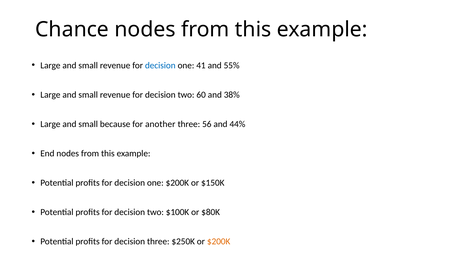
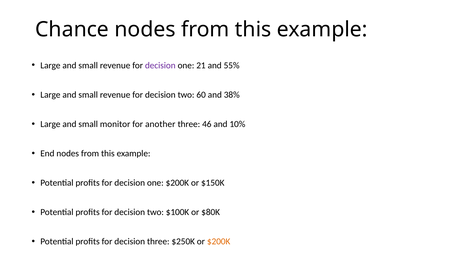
decision at (160, 65) colour: blue -> purple
41: 41 -> 21
because: because -> monitor
56: 56 -> 46
44%: 44% -> 10%
